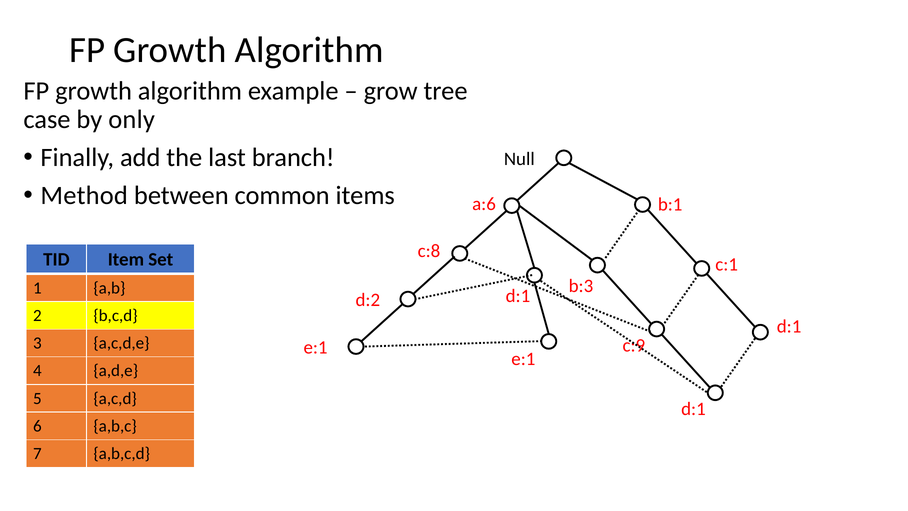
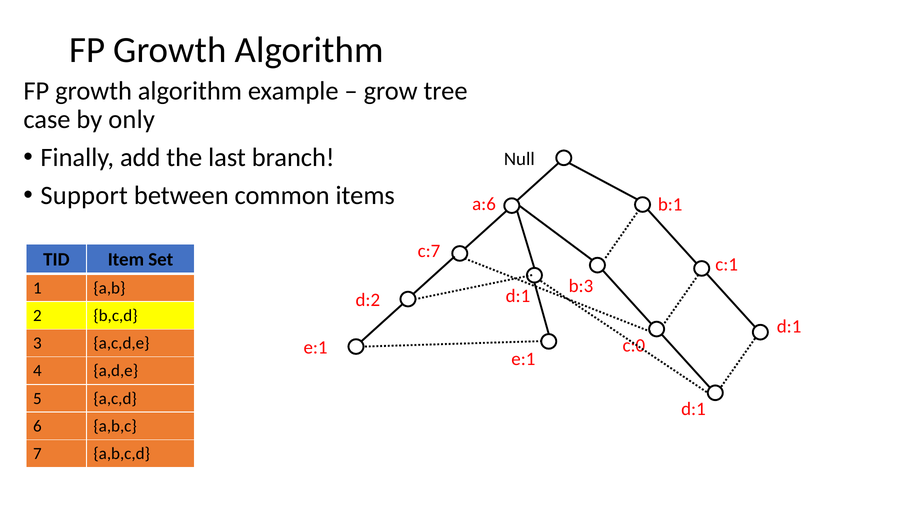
Method: Method -> Support
c:8: c:8 -> c:7
c:9: c:9 -> c:0
